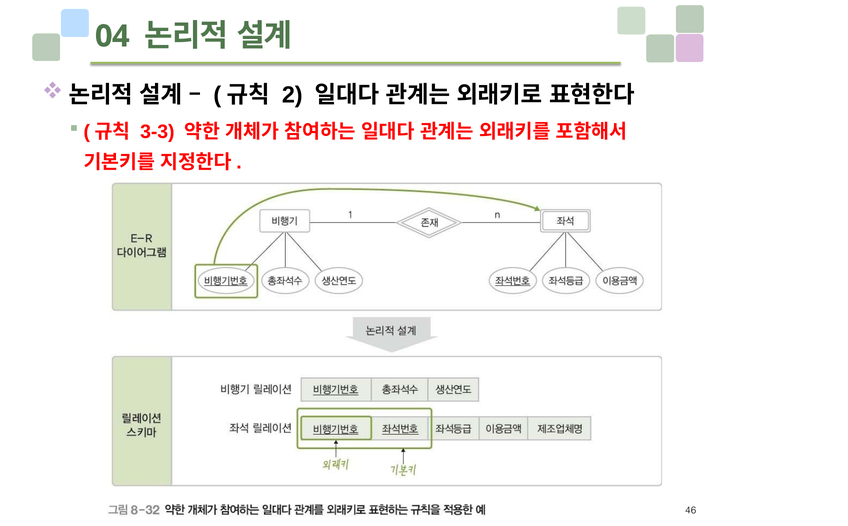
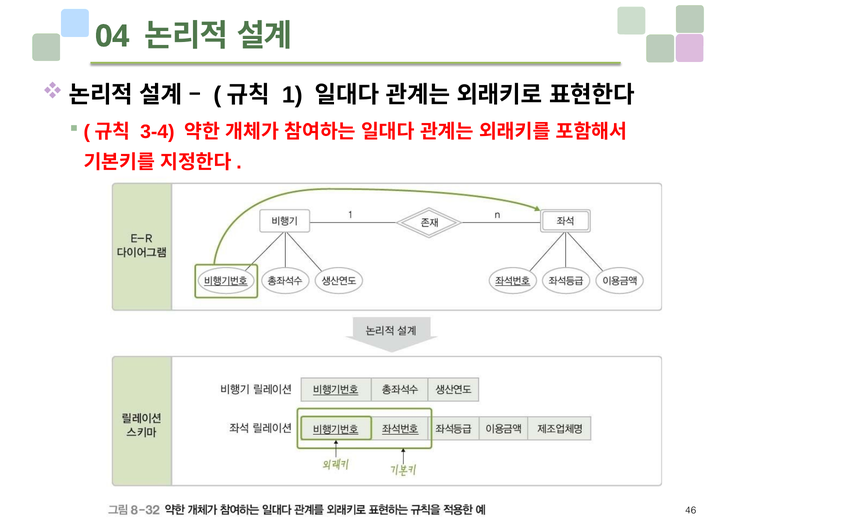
2: 2 -> 1
3-3: 3-3 -> 3-4
